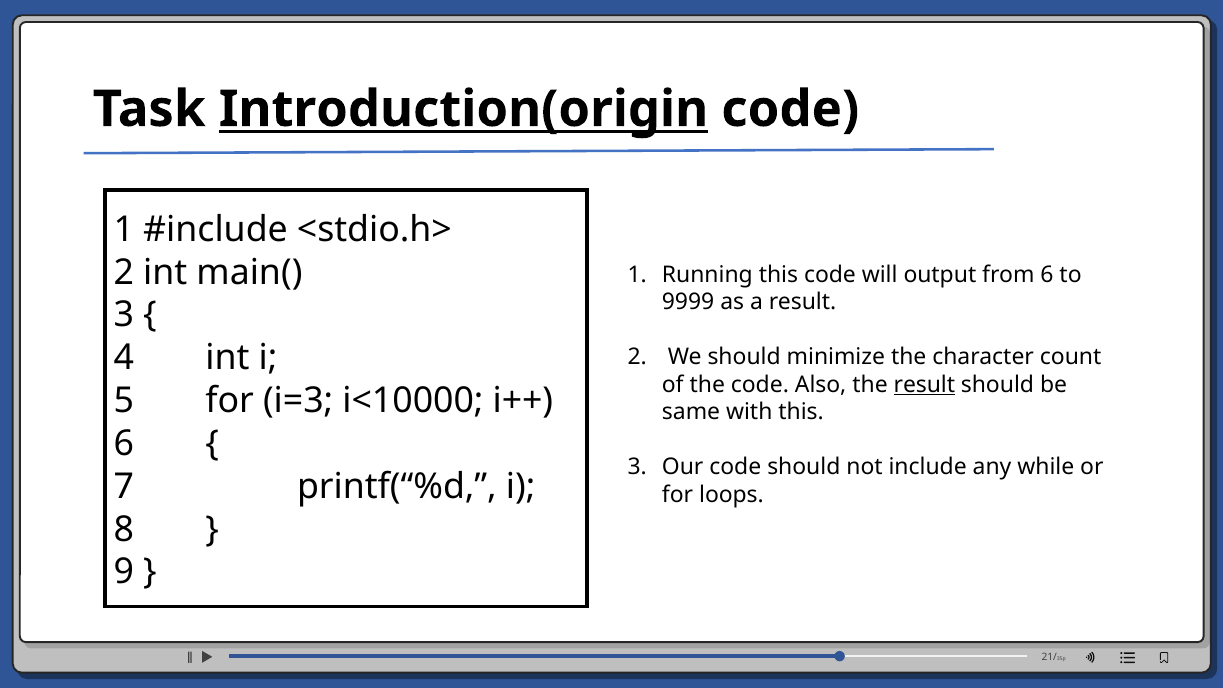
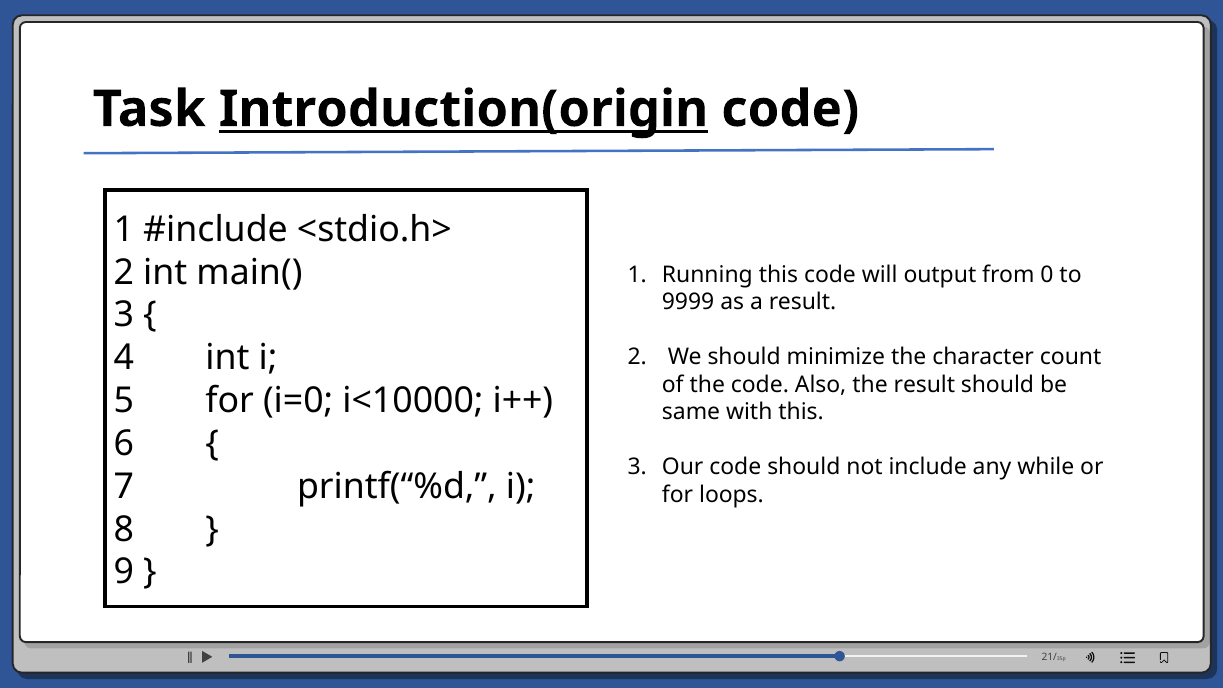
from 6: 6 -> 0
result at (924, 385) underline: present -> none
i=3: i=3 -> i=0
